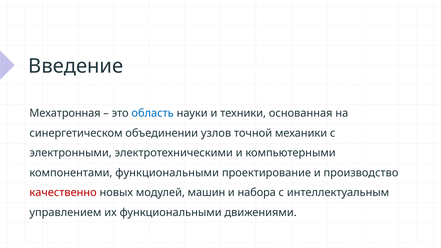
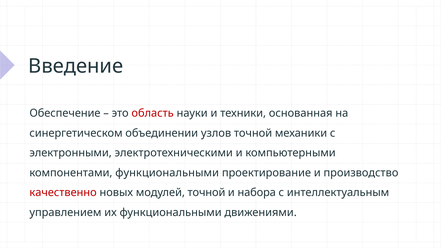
Мехатронная: Мехатронная -> Обеспечение
область colour: blue -> red
модулей машин: машин -> точной
